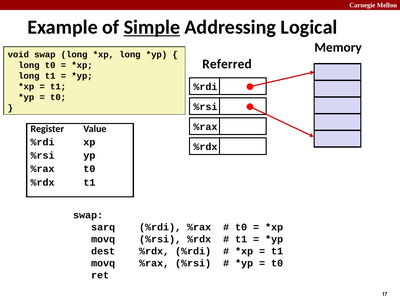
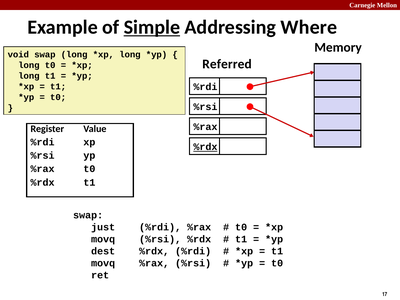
Logical: Logical -> Where
%rdx at (205, 147) underline: none -> present
sarq: sarq -> just
